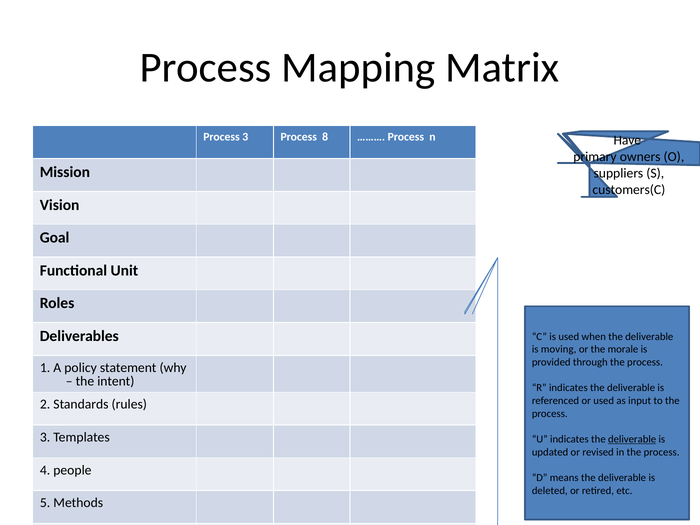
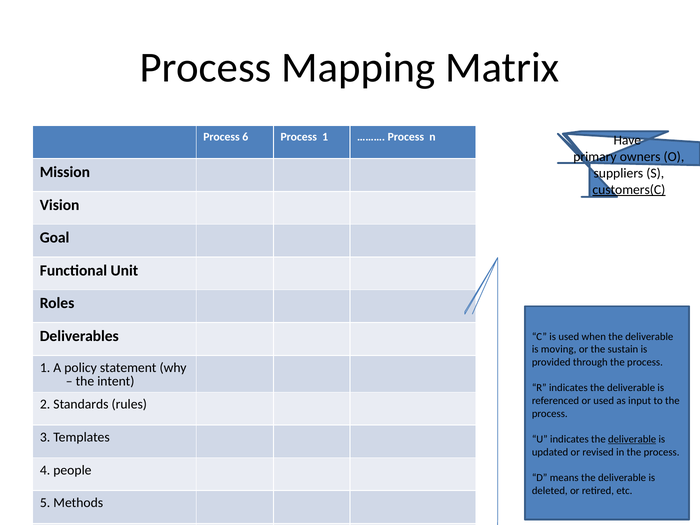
Process 3: 3 -> 6
Process 8: 8 -> 1
customers(C underline: none -> present
morale: morale -> sustain
